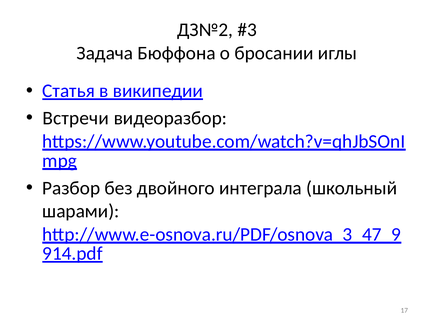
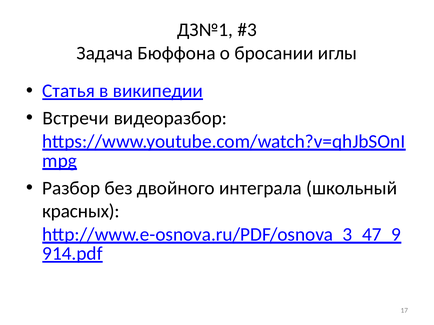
ДЗ№2: ДЗ№2 -> ДЗ№1
шарами: шарами -> красных
